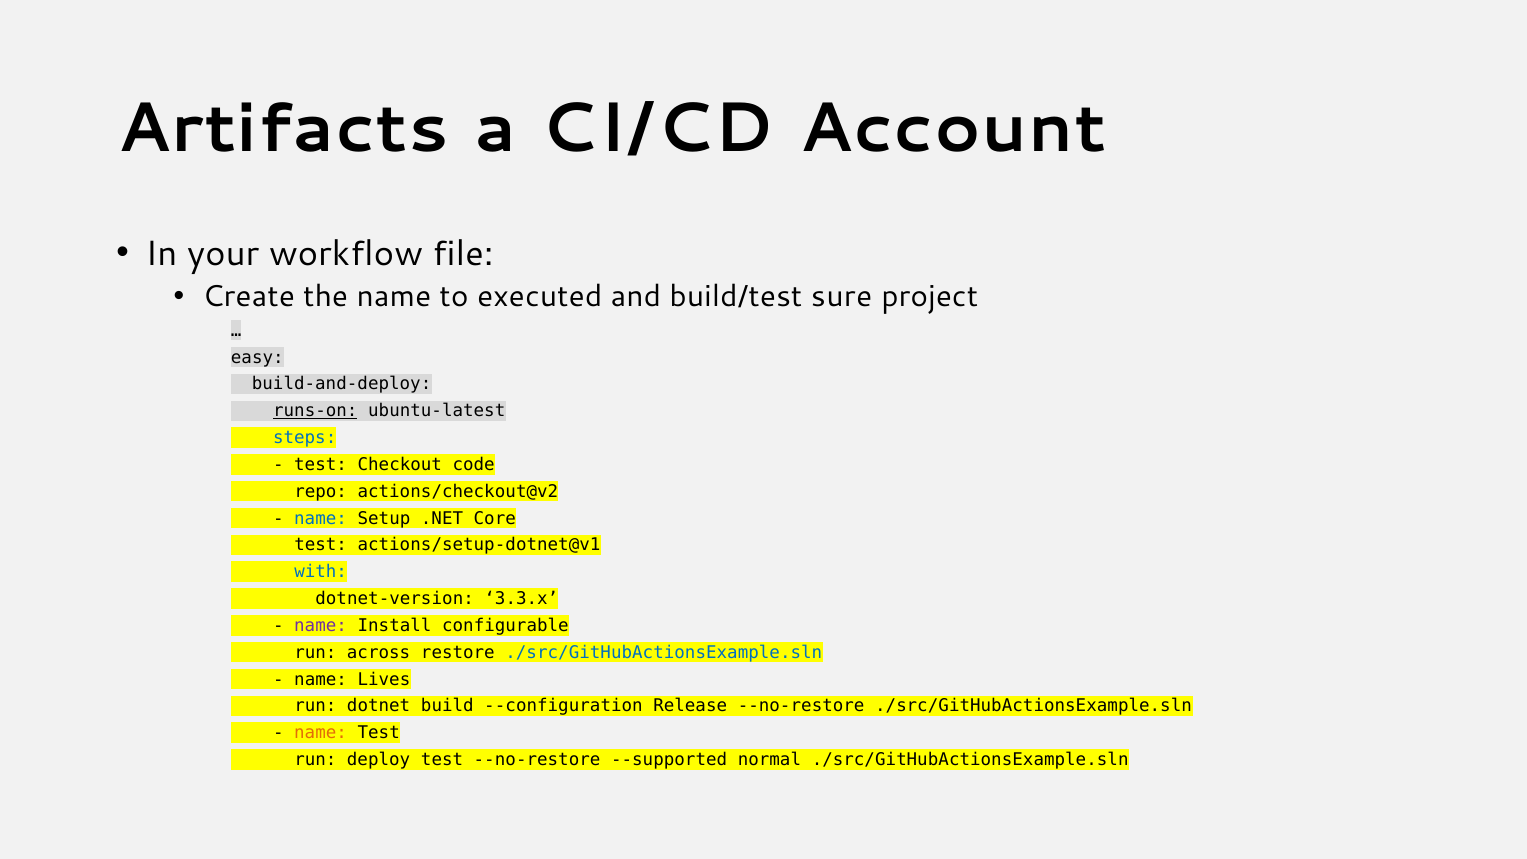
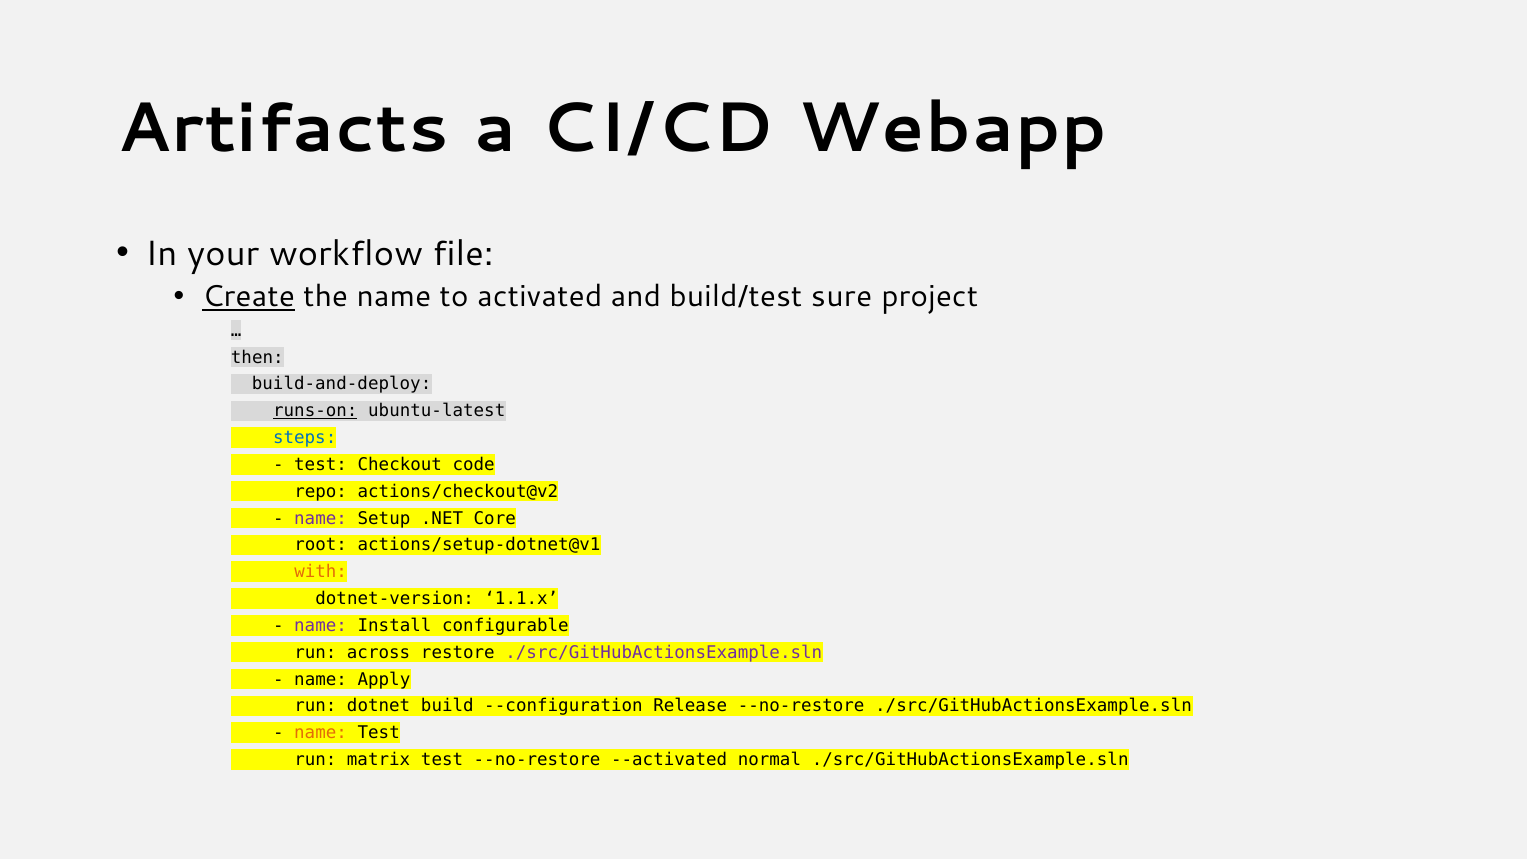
Account: Account -> Webapp
Create underline: none -> present
executed: executed -> activated
easy: easy -> then
name at (321, 518) colour: blue -> purple
test at (321, 545): test -> root
with colour: blue -> orange
3.3.x: 3.3.x -> 1.1.x
./src/GitHubActionsExample.sln at (664, 652) colour: blue -> purple
Lives: Lives -> Apply
deploy: deploy -> matrix
--supported: --supported -> --activated
